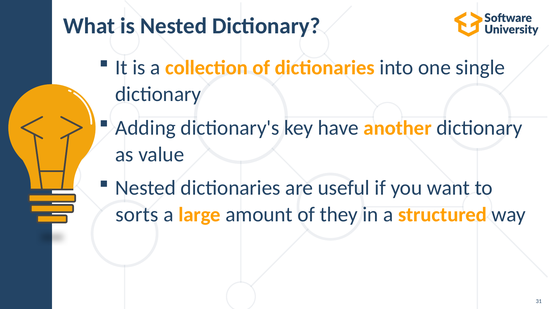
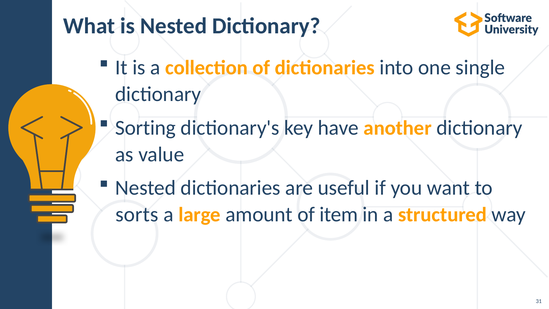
Adding: Adding -> Sorting
they: they -> item
